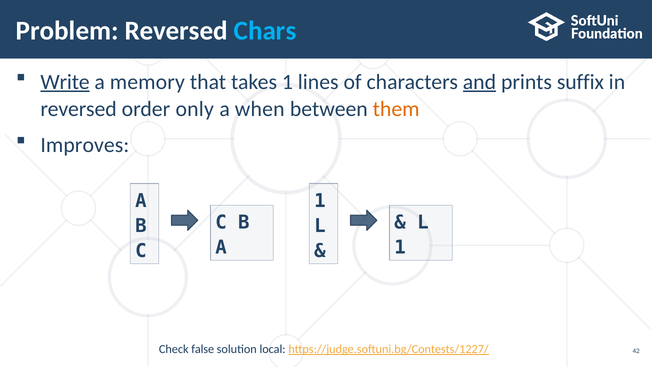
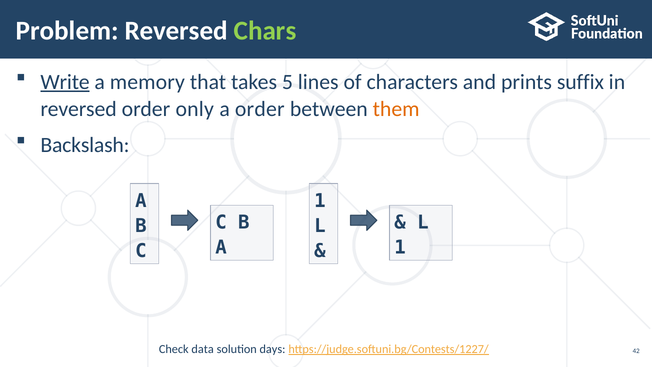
Chars colour: light blue -> light green
takes 1: 1 -> 5
and underline: present -> none
a when: when -> order
Improves: Improves -> Backslash
false: false -> data
local: local -> days
